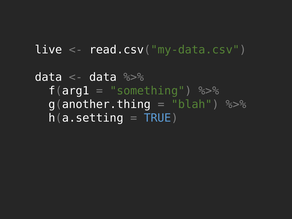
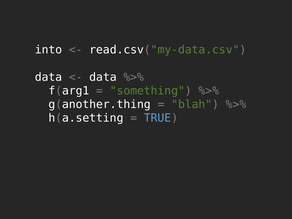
live: live -> into
